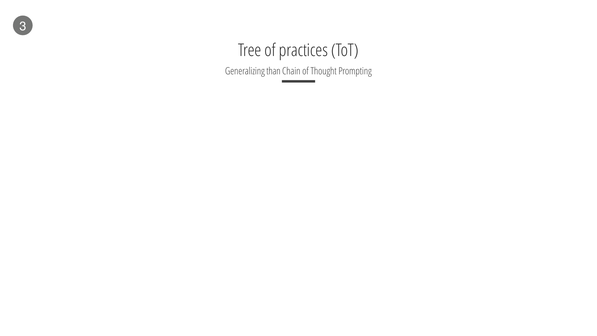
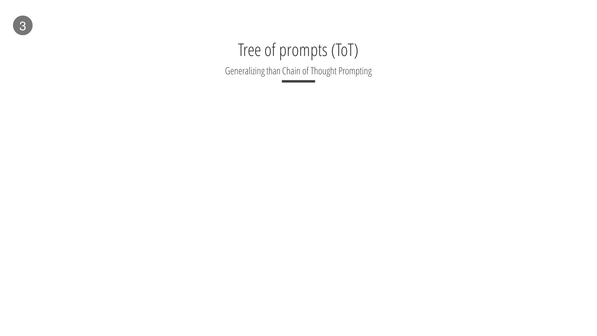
practices: practices -> prompts
